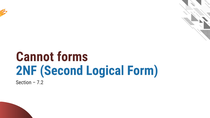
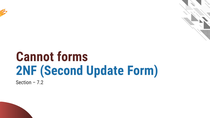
Logical: Logical -> Update
